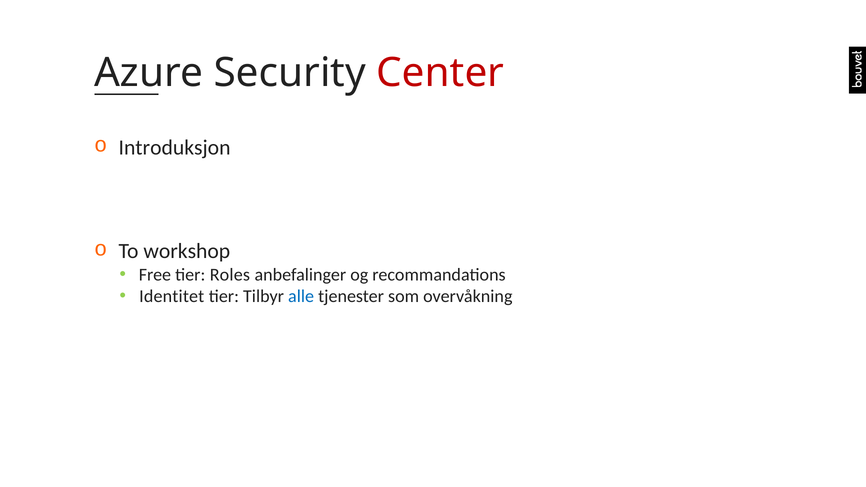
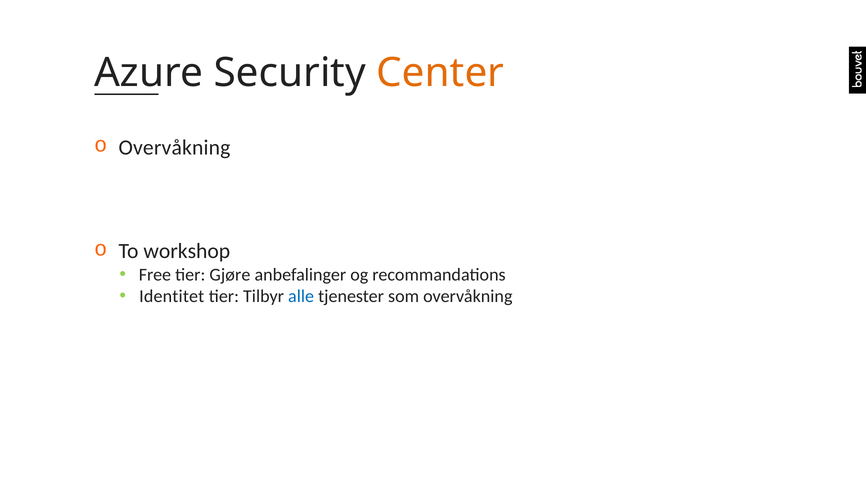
Center colour: red -> orange
Introduksjon at (175, 147): Introduksjon -> Overvåkning
Roles: Roles -> Gjøre
